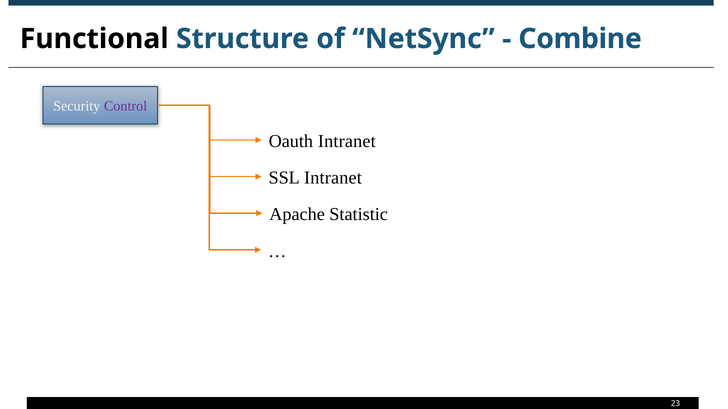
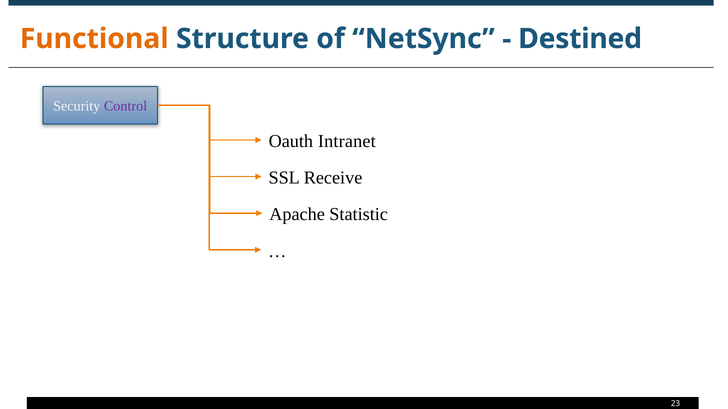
Functional colour: black -> orange
Combine: Combine -> Destined
SSL Intranet: Intranet -> Receive
